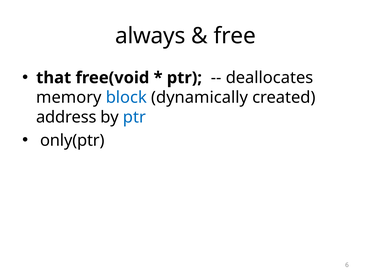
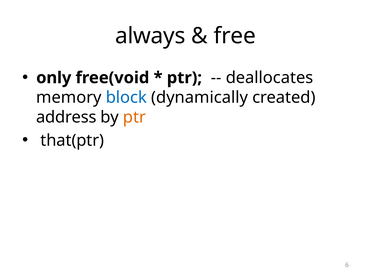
that: that -> only
ptr at (134, 117) colour: blue -> orange
only(ptr: only(ptr -> that(ptr
